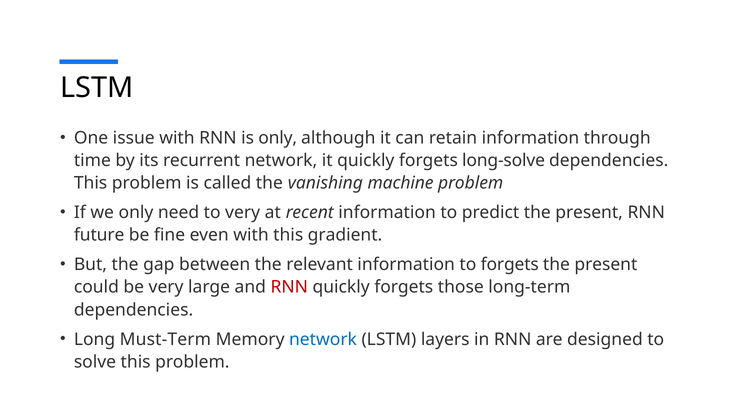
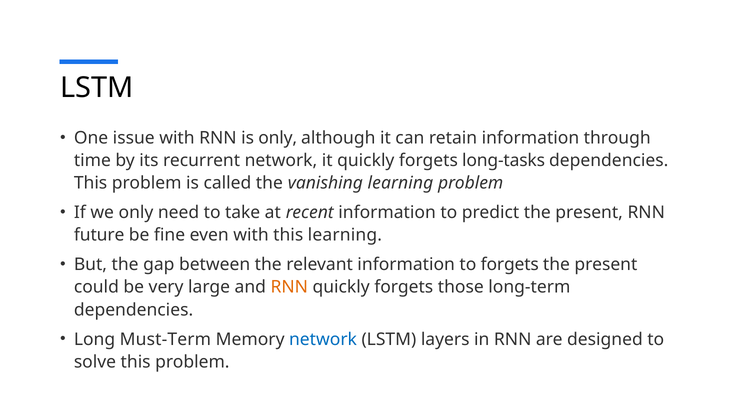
long-solve: long-solve -> long-tasks
vanishing machine: machine -> learning
to very: very -> take
this gradient: gradient -> learning
RNN at (289, 288) colour: red -> orange
